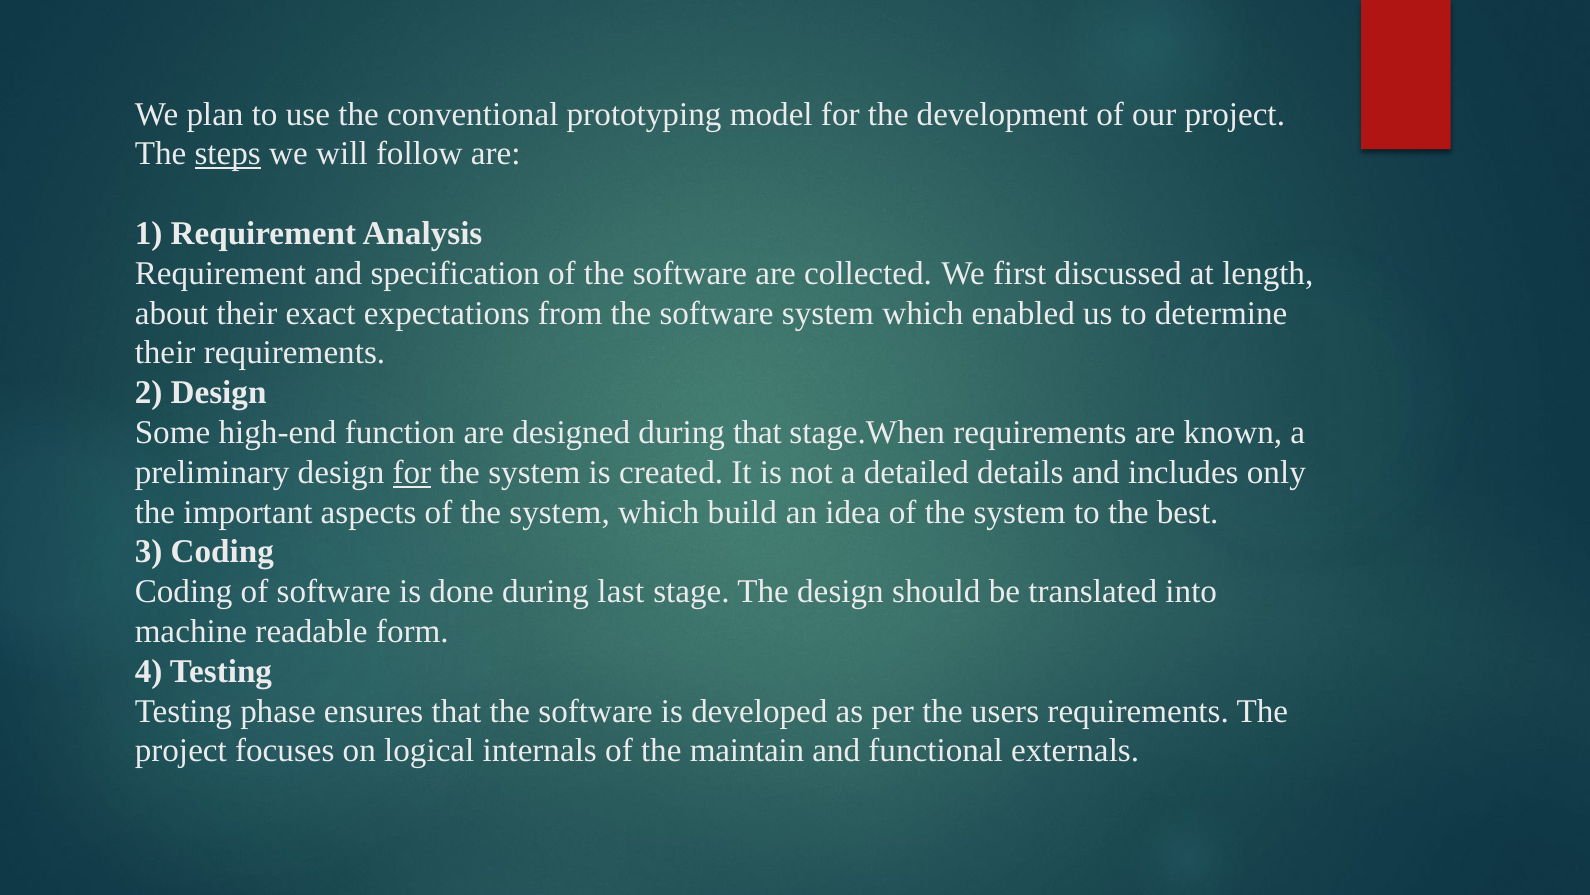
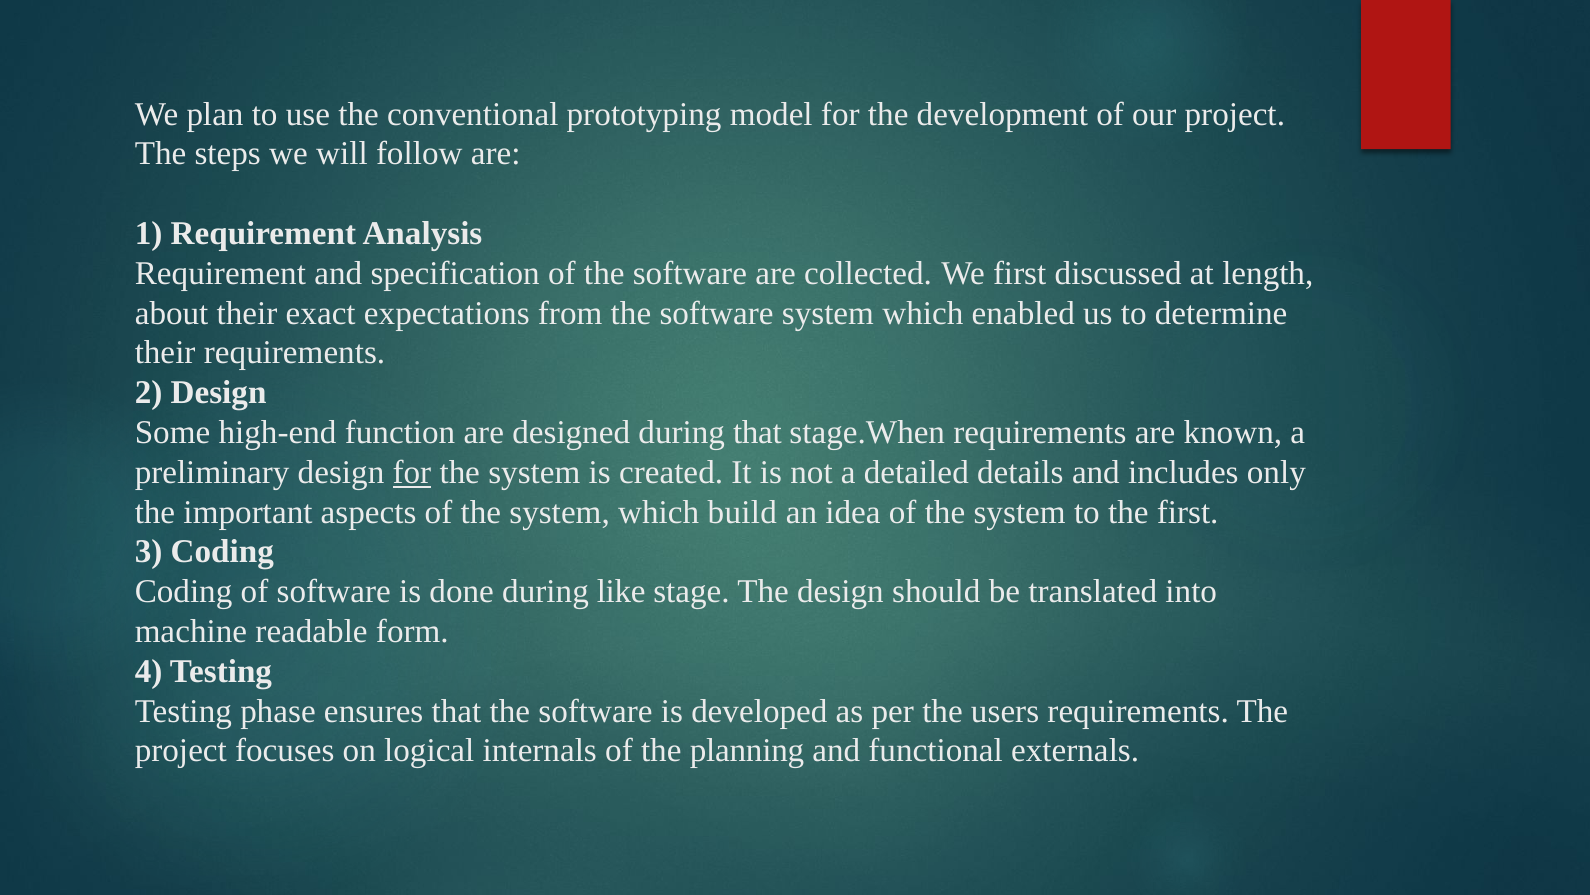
steps underline: present -> none
the best: best -> first
last: last -> like
maintain: maintain -> planning
